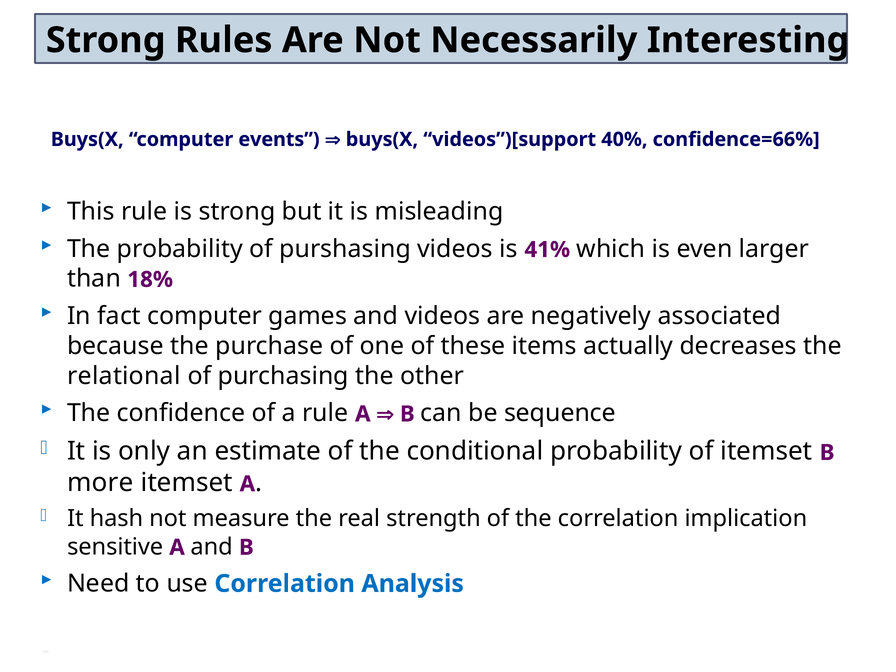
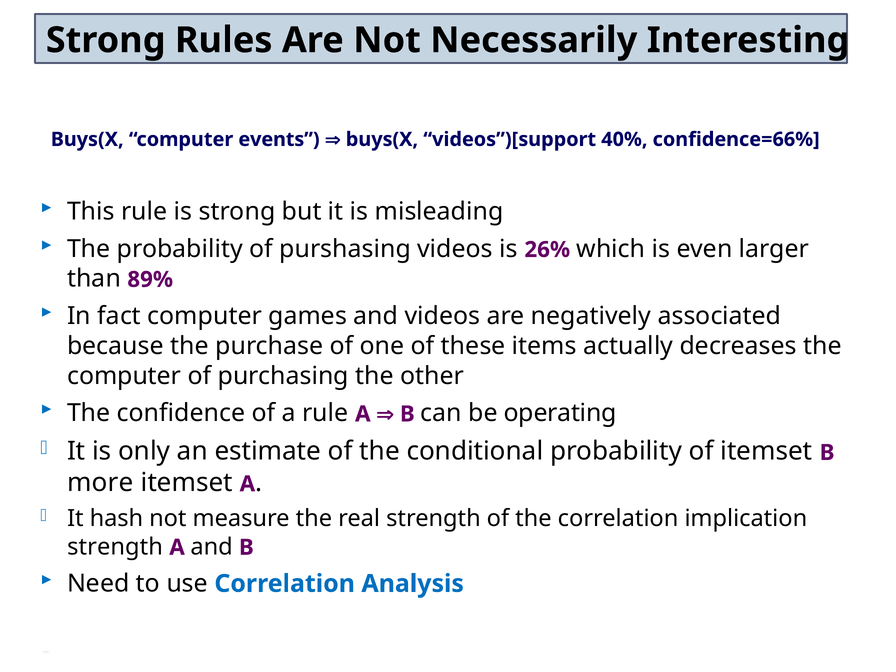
41%: 41% -> 26%
18%: 18% -> 89%
relational at (124, 376): relational -> computer
sequence: sequence -> operating
sensitive at (115, 547): sensitive -> strength
